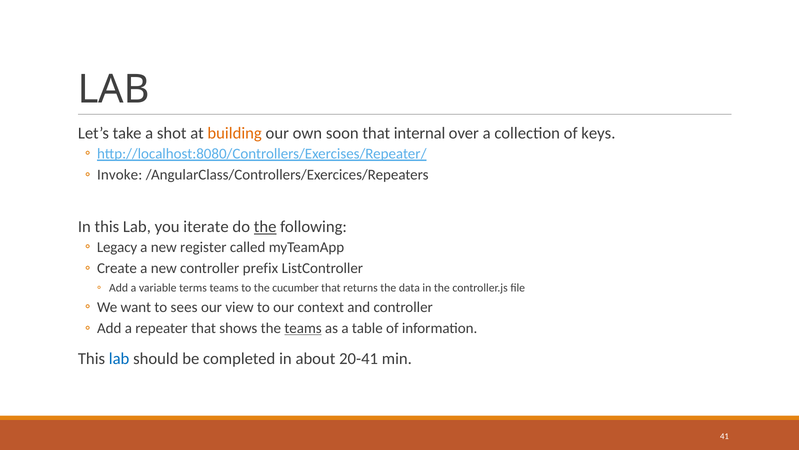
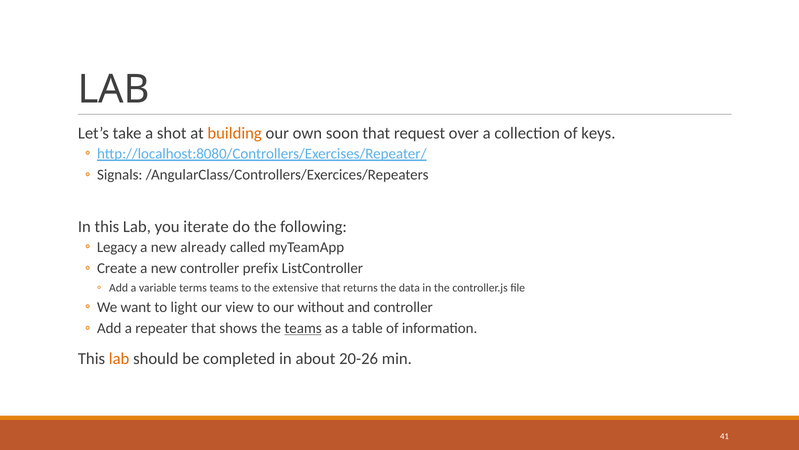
internal: internal -> request
Invoke: Invoke -> Signals
the at (265, 226) underline: present -> none
register: register -> already
cucumber: cucumber -> extensive
sees: sees -> light
context: context -> without
lab at (119, 358) colour: blue -> orange
20-41: 20-41 -> 20-26
